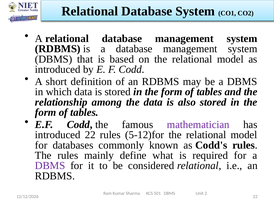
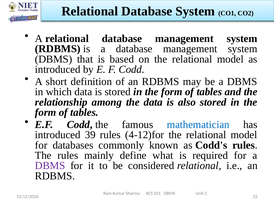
mathematician colour: purple -> blue
introduced 22: 22 -> 39
5-12)for: 5-12)for -> 4-12)for
